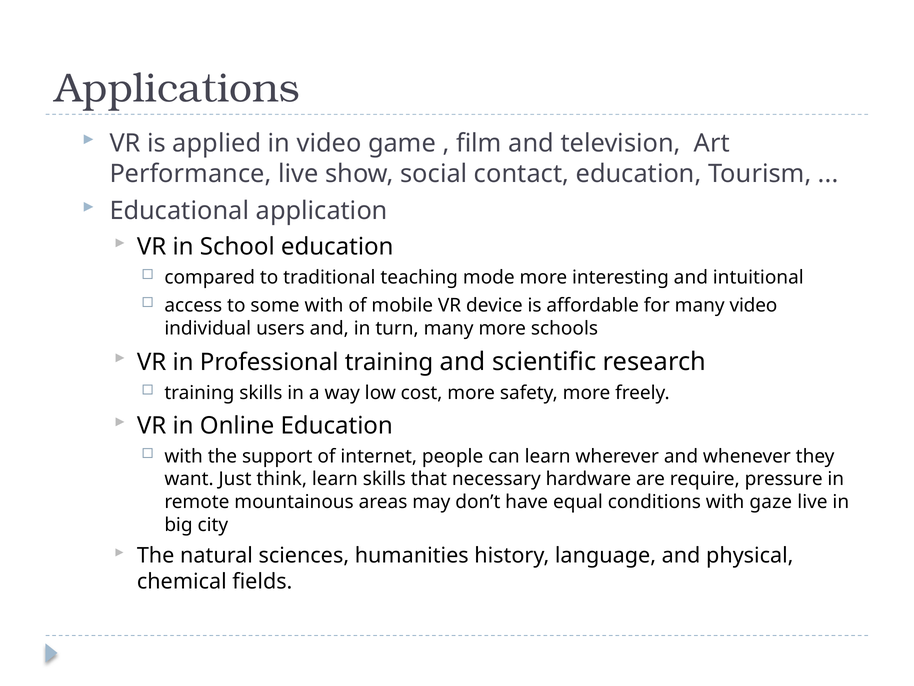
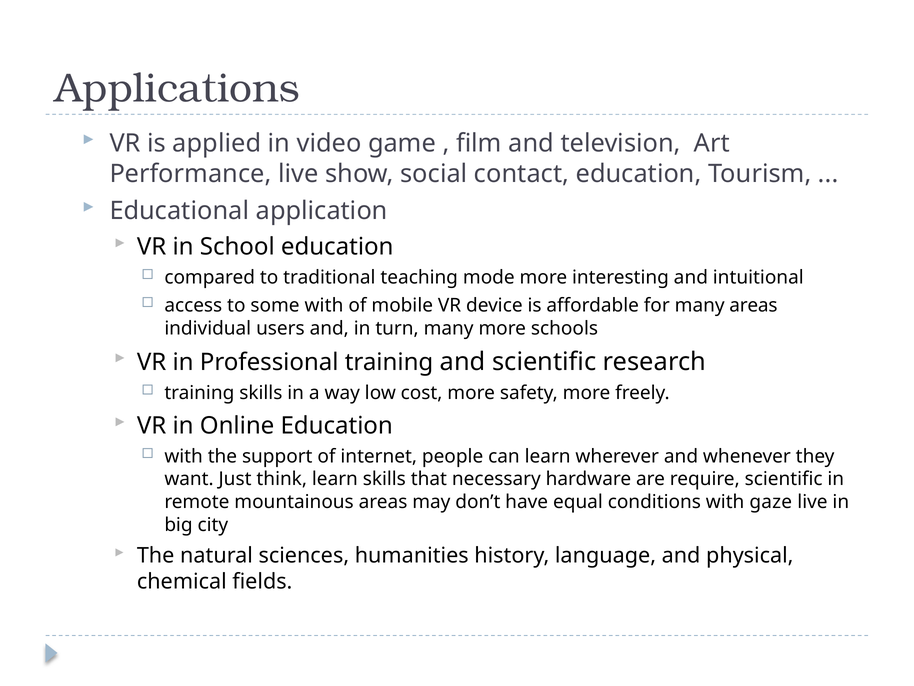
many video: video -> areas
require pressure: pressure -> scientific
